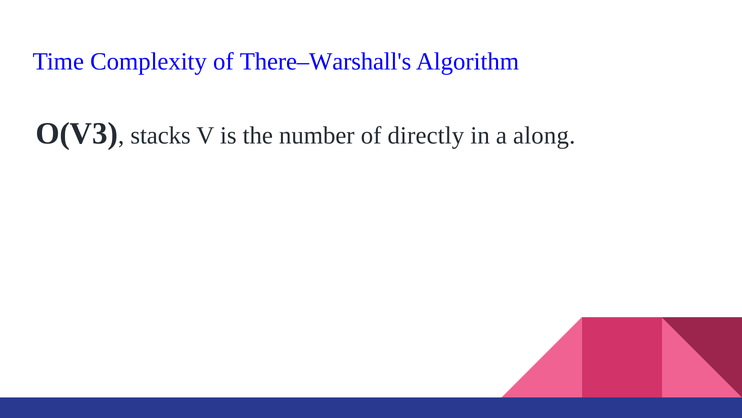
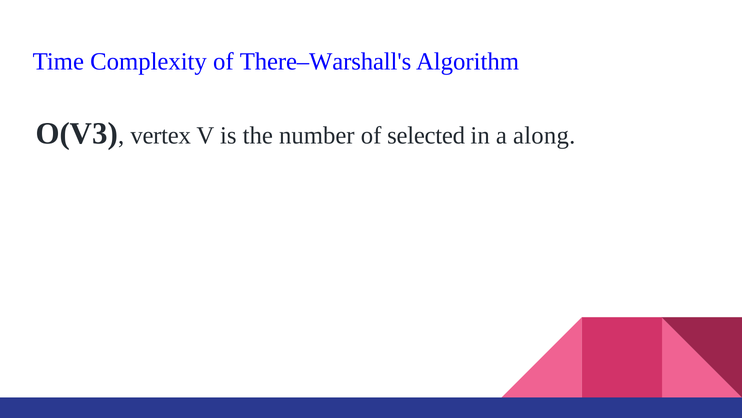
stacks: stacks -> vertex
directly: directly -> selected
